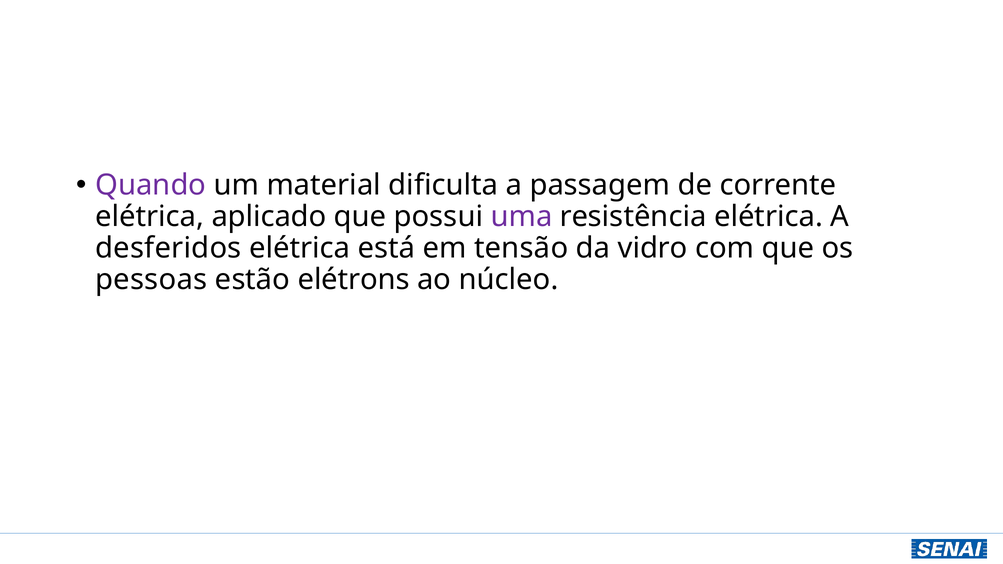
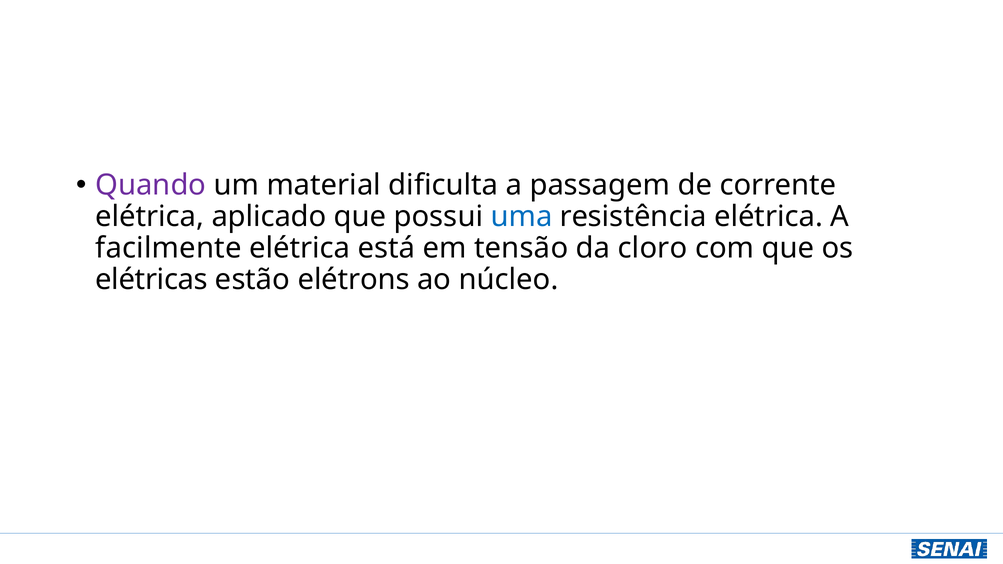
uma colour: purple -> blue
desferidos: desferidos -> facilmente
vidro: vidro -> cloro
pessoas: pessoas -> elétricas
